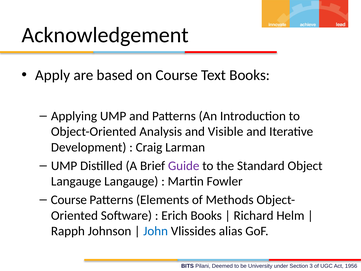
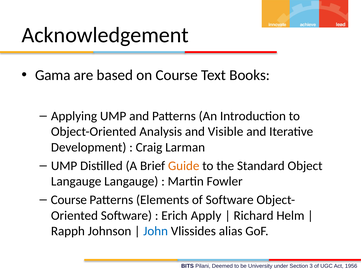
Apply: Apply -> Gama
Guide colour: purple -> orange
of Methods: Methods -> Software
Erich Books: Books -> Apply
